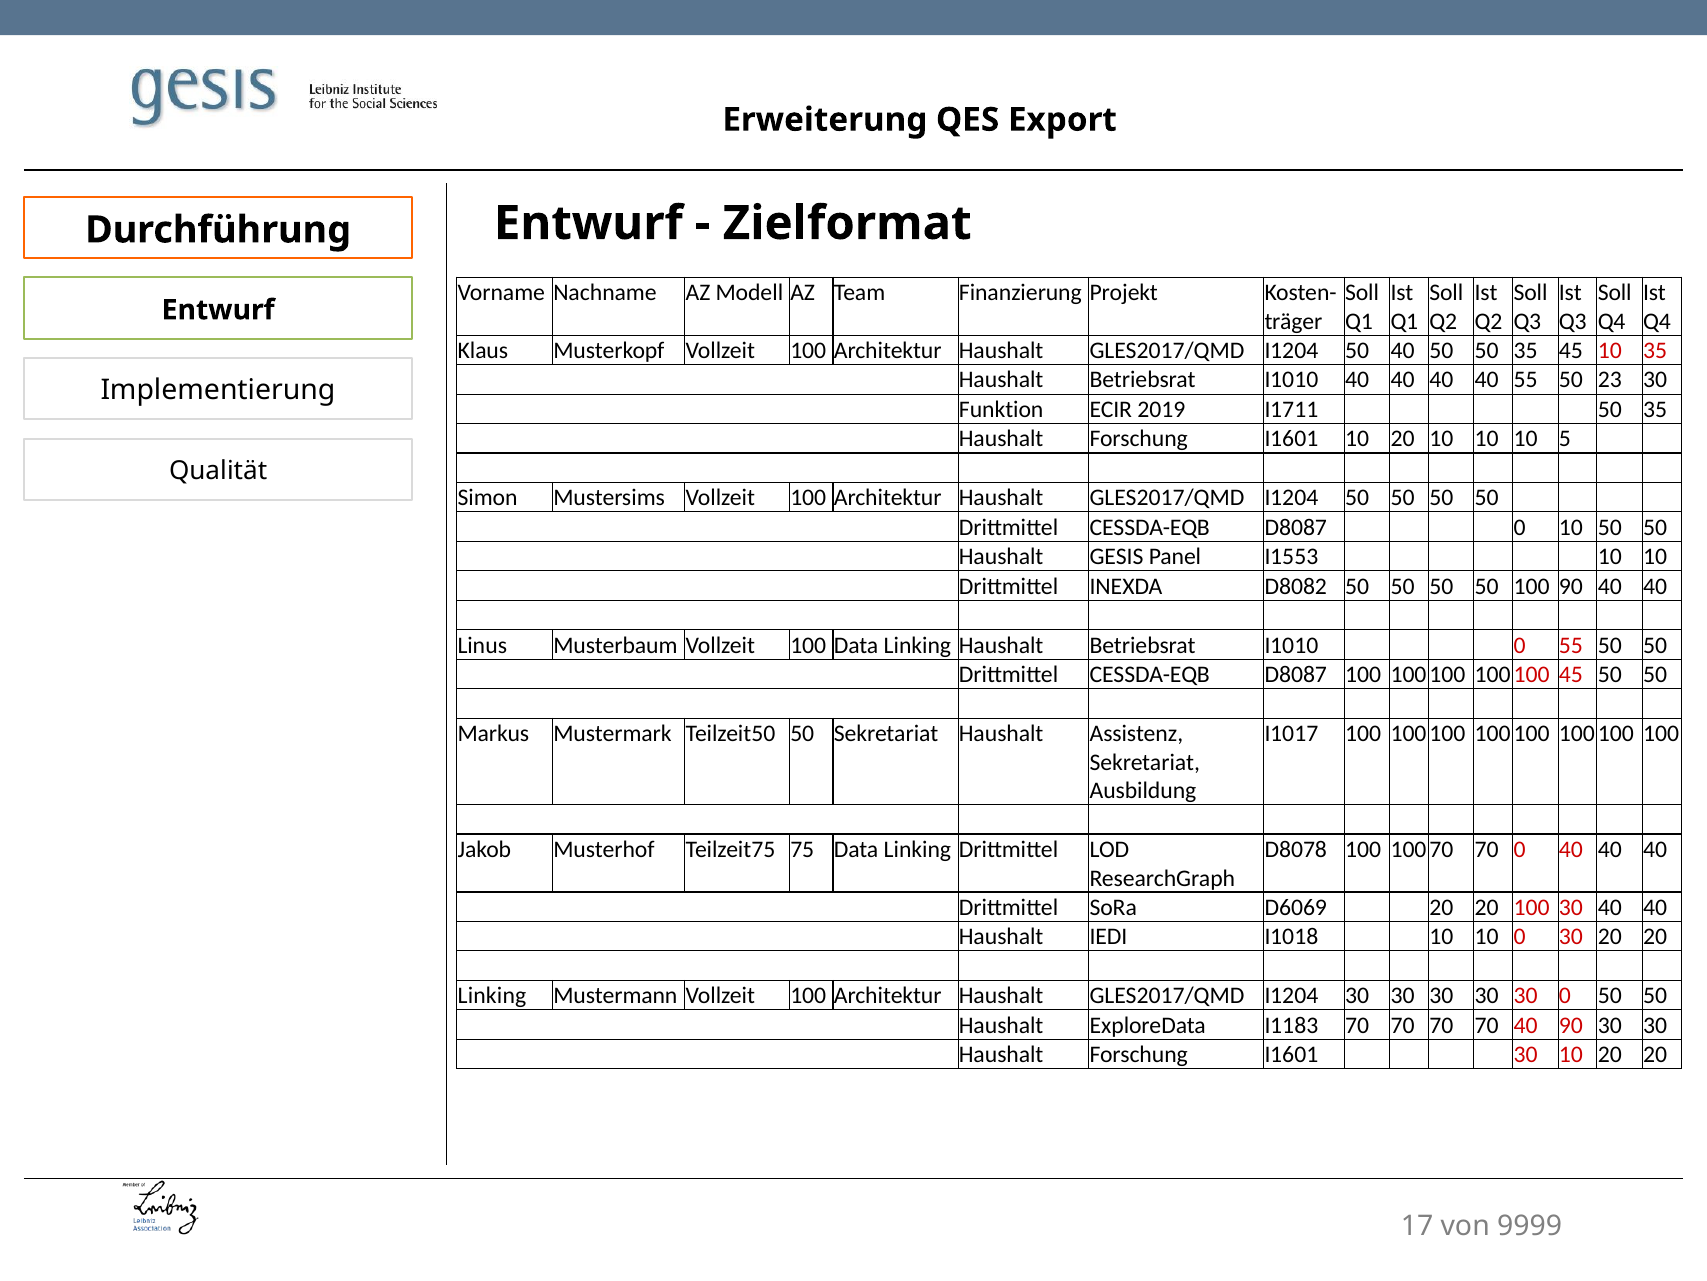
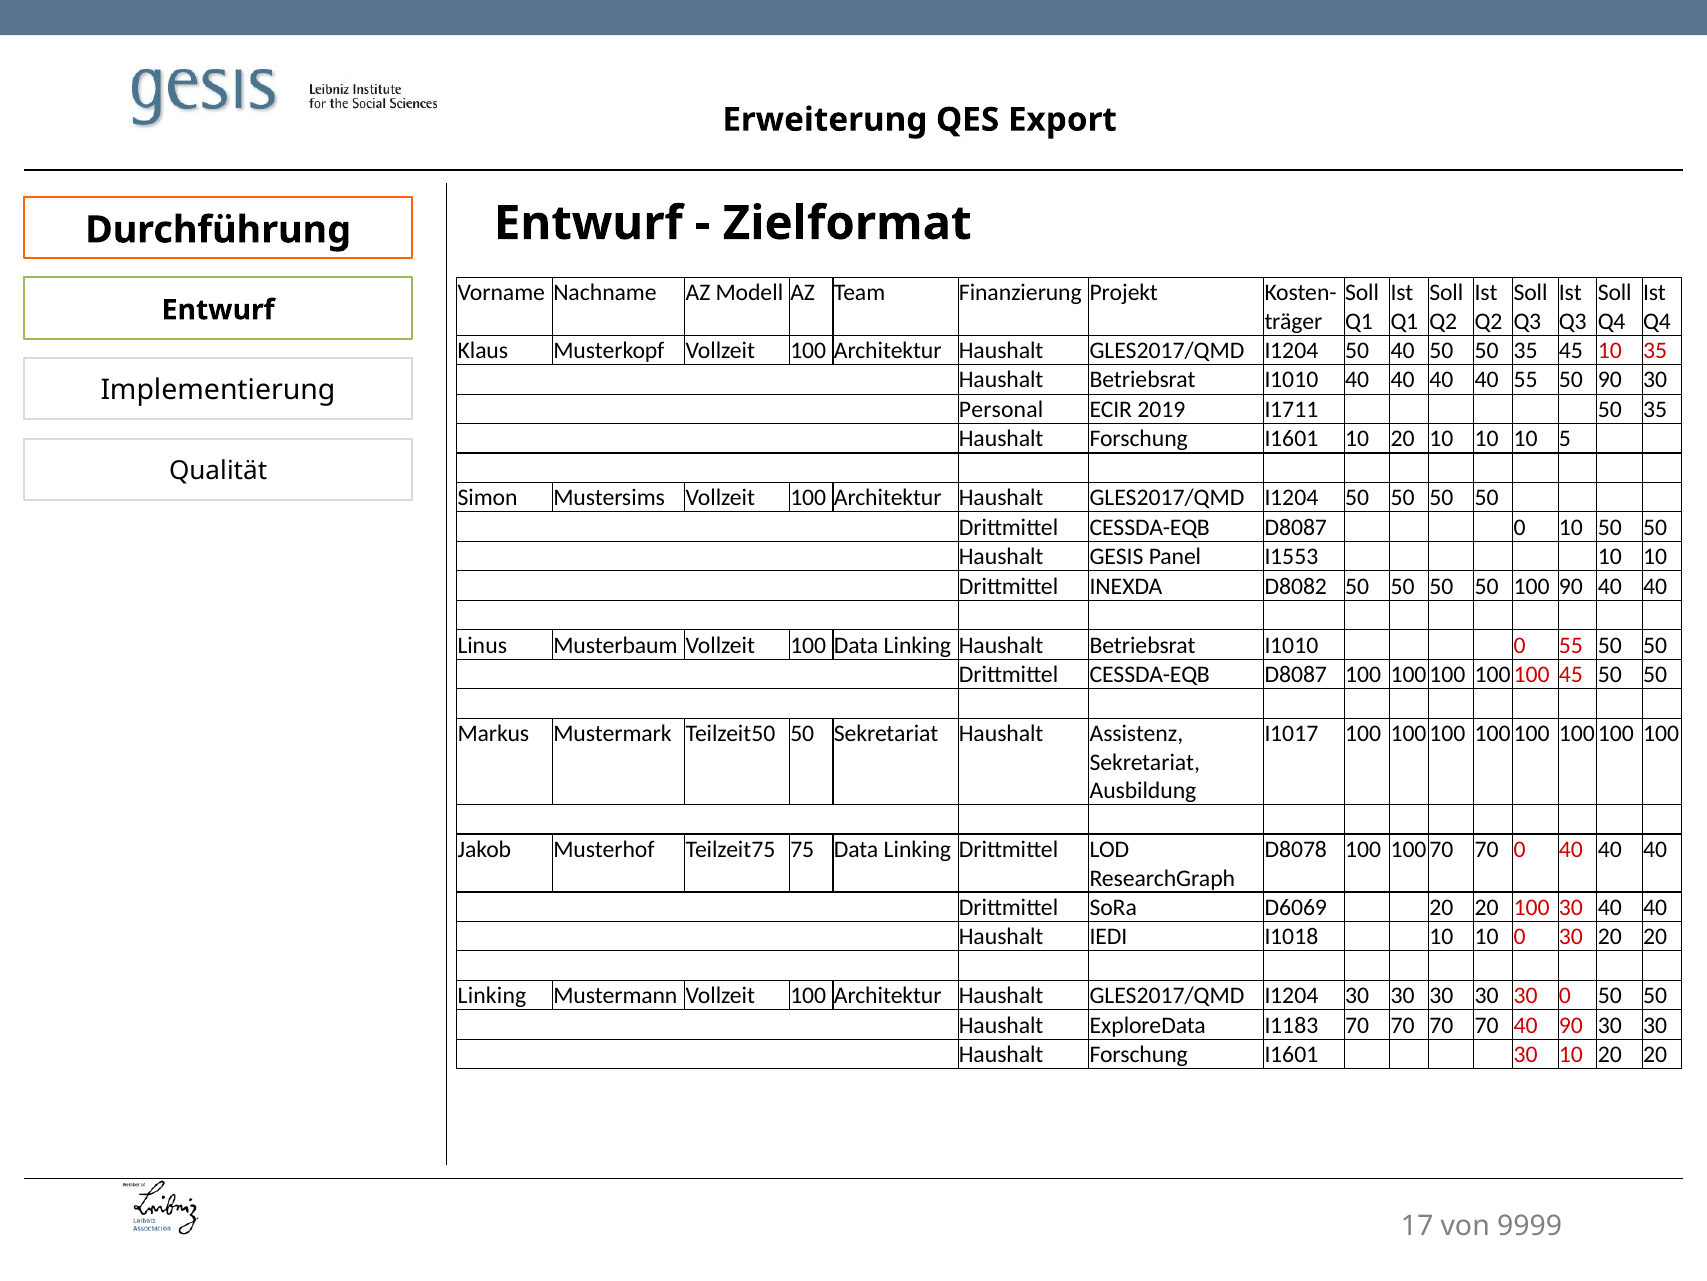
50 23: 23 -> 90
Funktion: Funktion -> Personal
